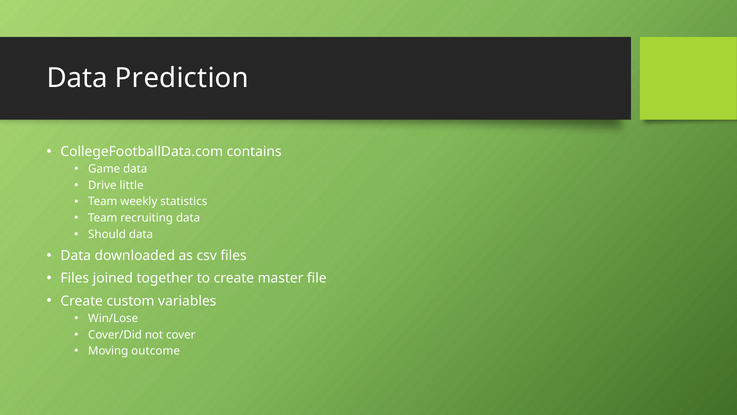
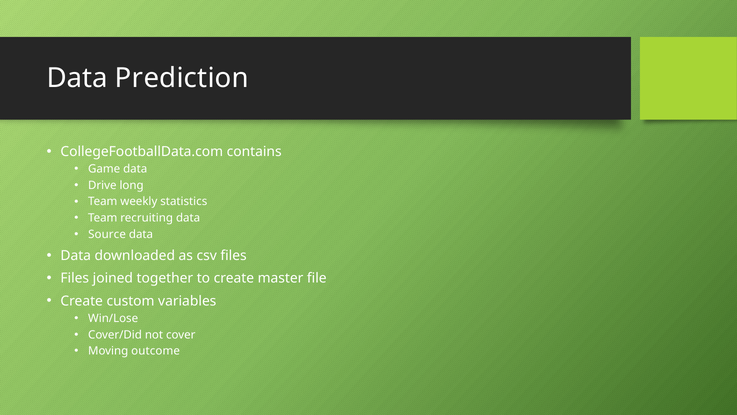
little: little -> long
Should: Should -> Source
